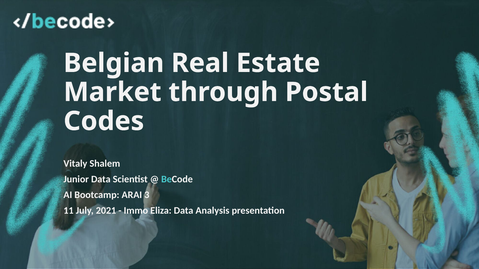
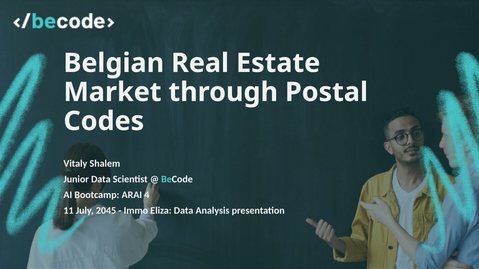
3: 3 -> 4
2021: 2021 -> 2045
